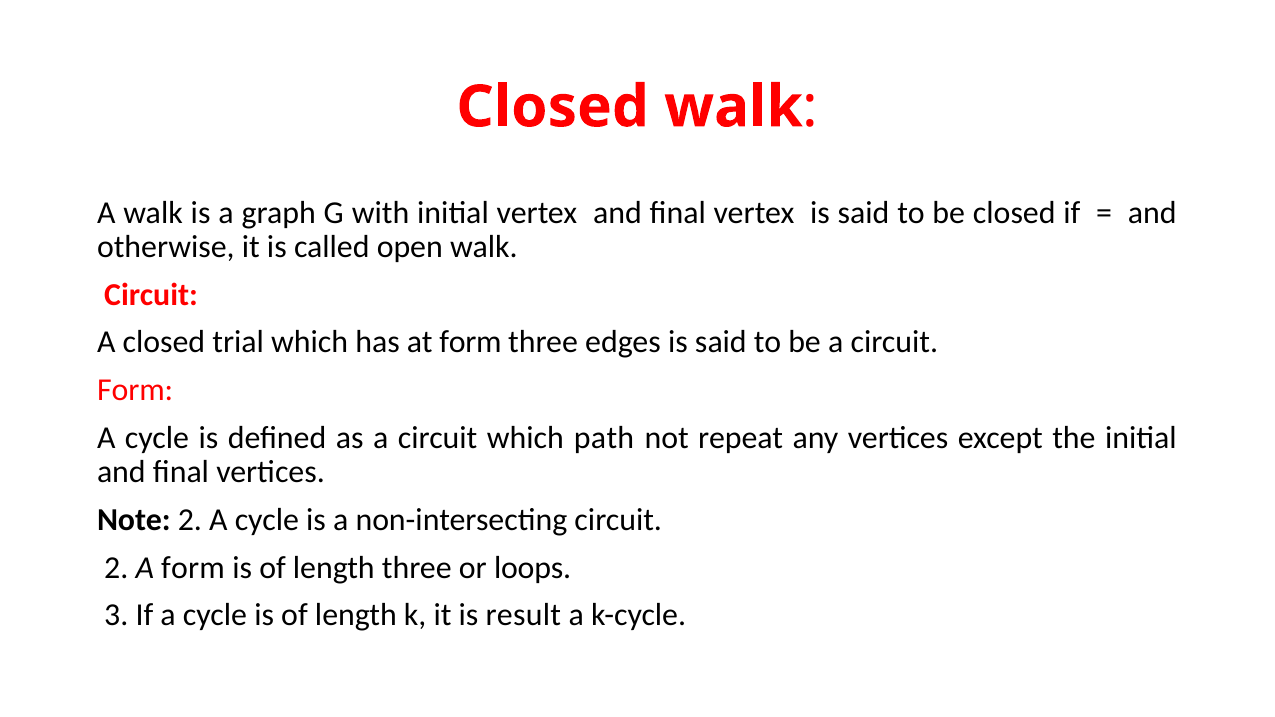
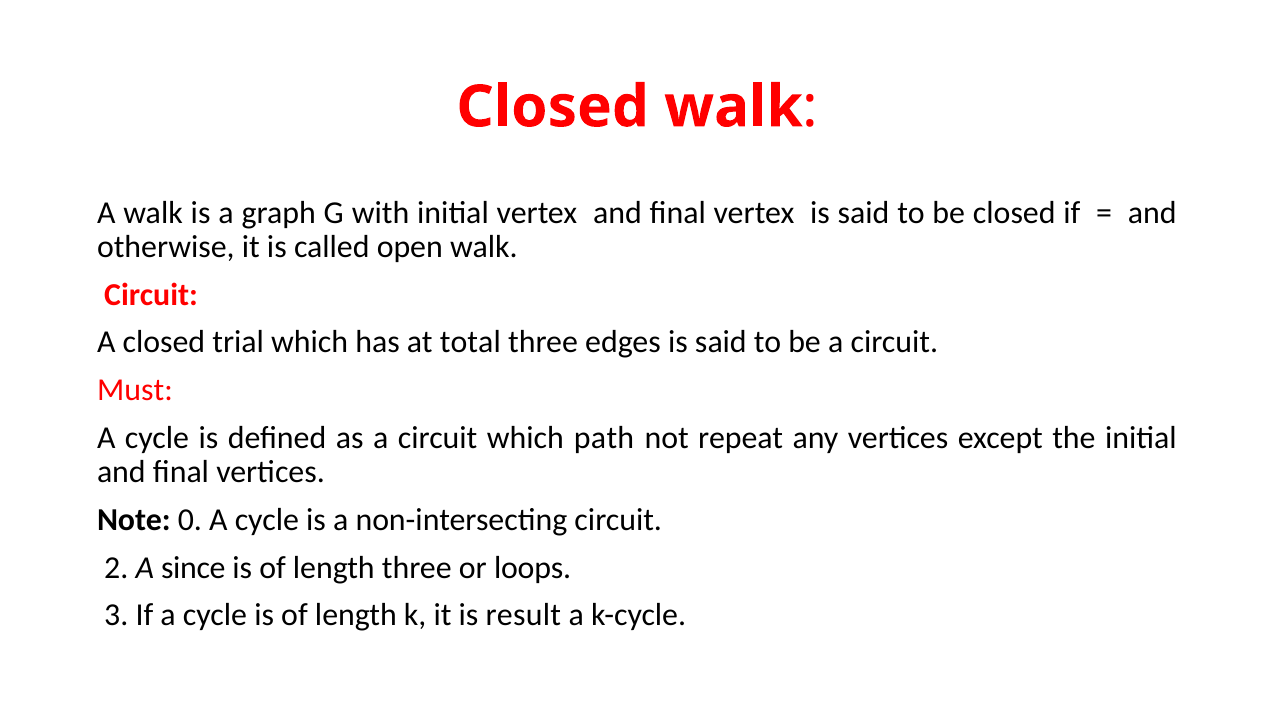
at form: form -> total
Form at (135, 390): Form -> Must
Note 2: 2 -> 0
A form: form -> since
